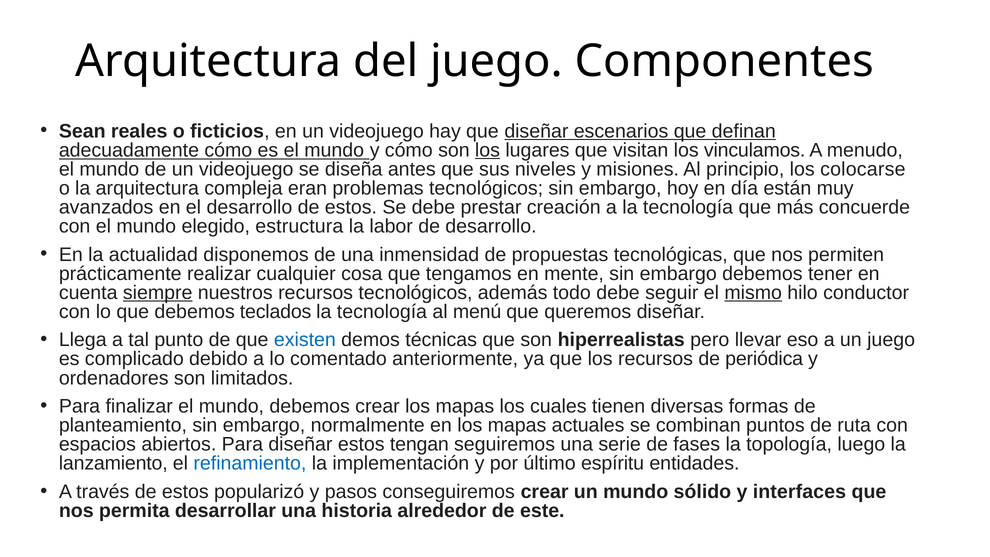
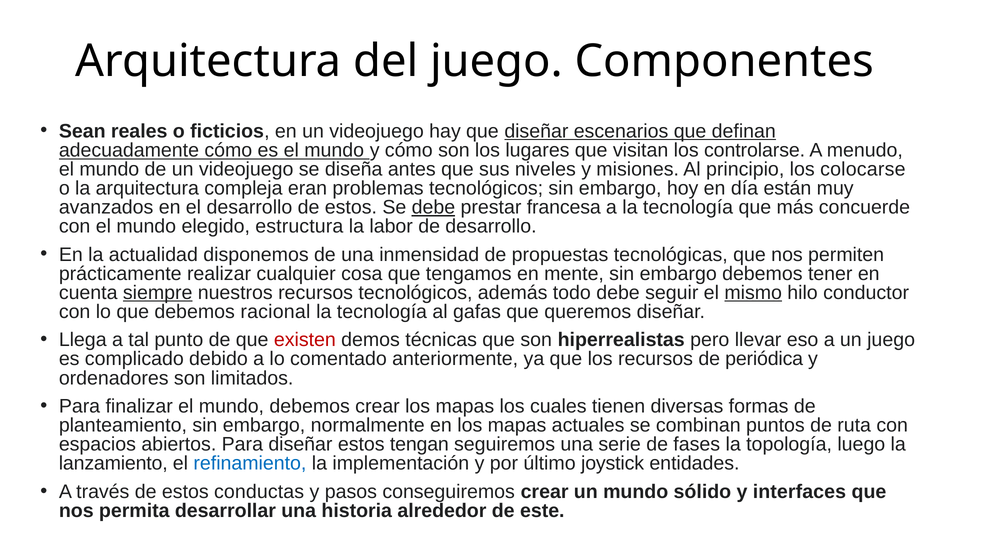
los at (487, 150) underline: present -> none
vinculamos: vinculamos -> controlarse
debe at (433, 207) underline: none -> present
creación: creación -> francesa
teclados: teclados -> racional
menú: menú -> gafas
existen colour: blue -> red
espíritu: espíritu -> joystick
popularizó: popularizó -> conductas
